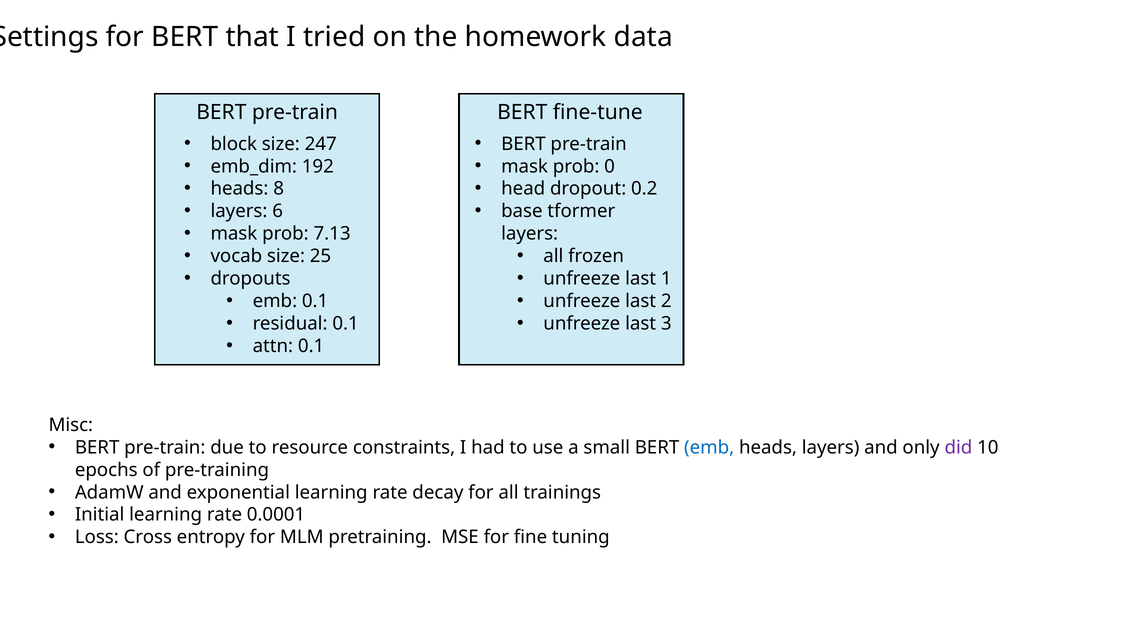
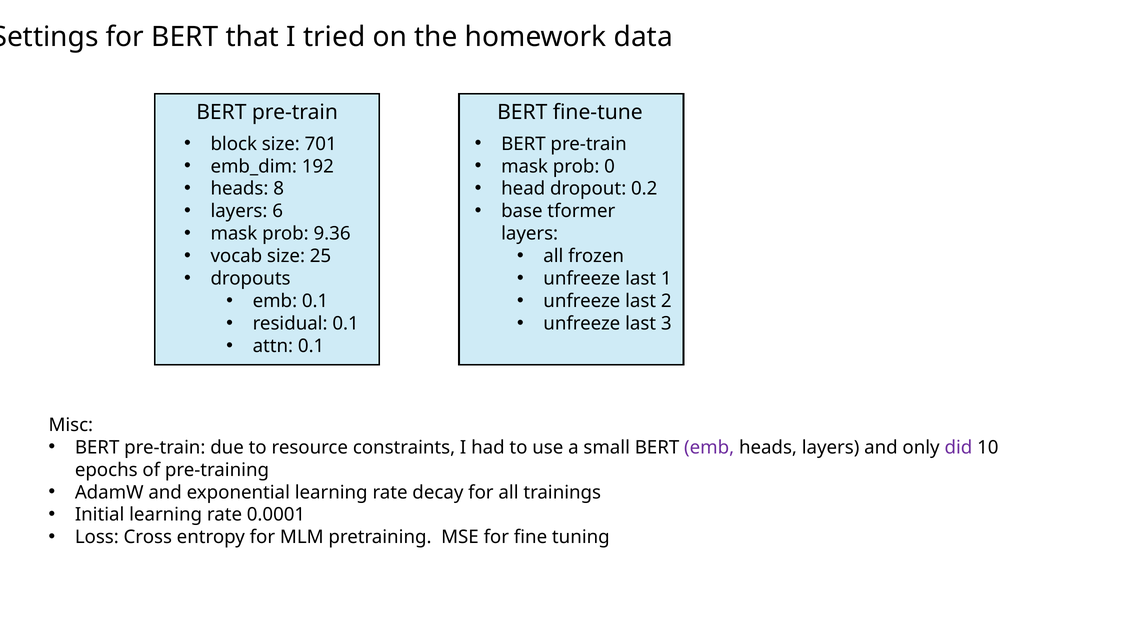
247: 247 -> 701
7.13: 7.13 -> 9.36
emb at (709, 448) colour: blue -> purple
